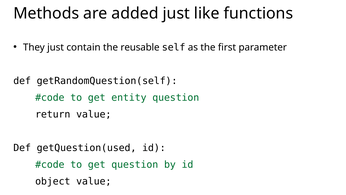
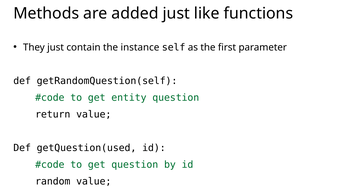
reusable: reusable -> instance
object: object -> random
